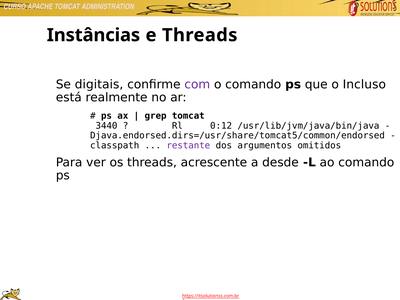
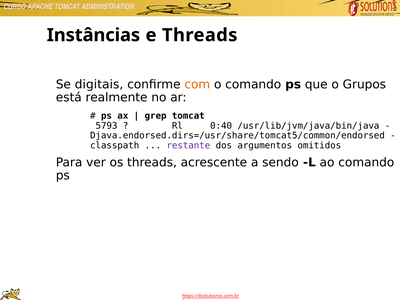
com colour: purple -> orange
Incluso: Incluso -> Grupos
3440: 3440 -> 5793
0:12: 0:12 -> 0:40
desde: desde -> sendo
